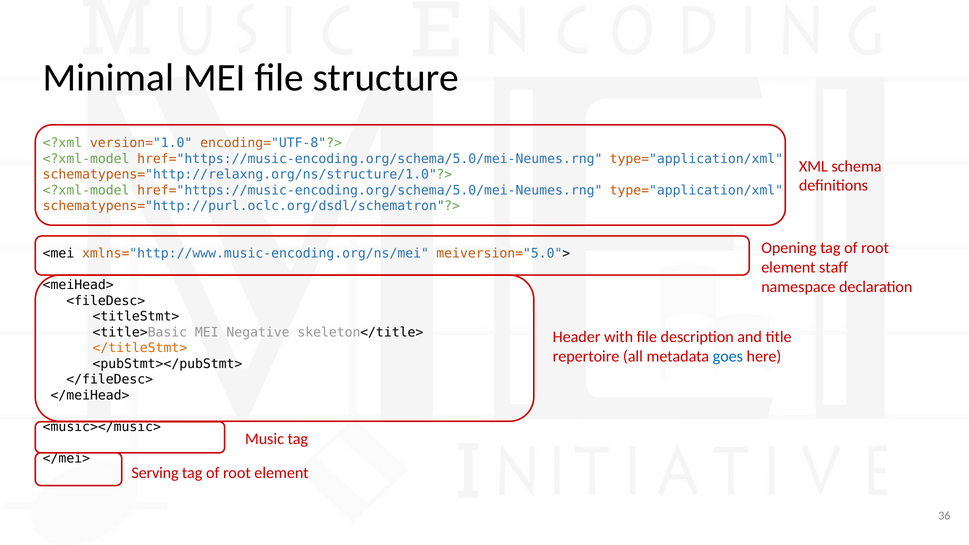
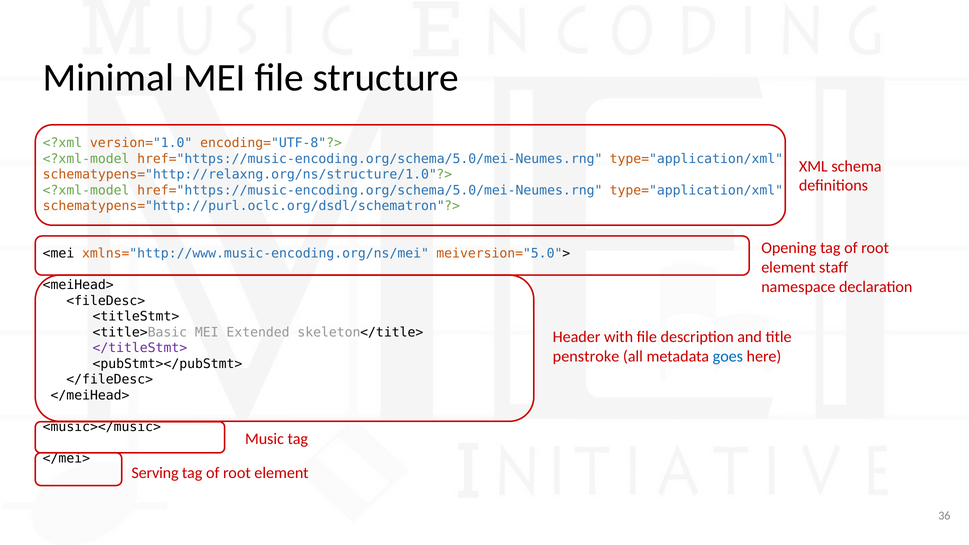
Negative: Negative -> Extended
</titleStmt> colour: orange -> purple
repertoire: repertoire -> penstroke
